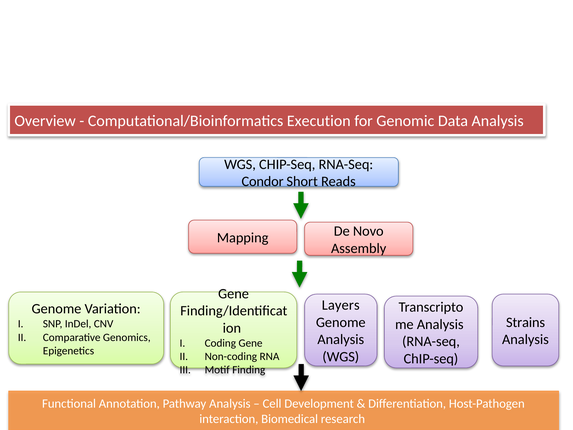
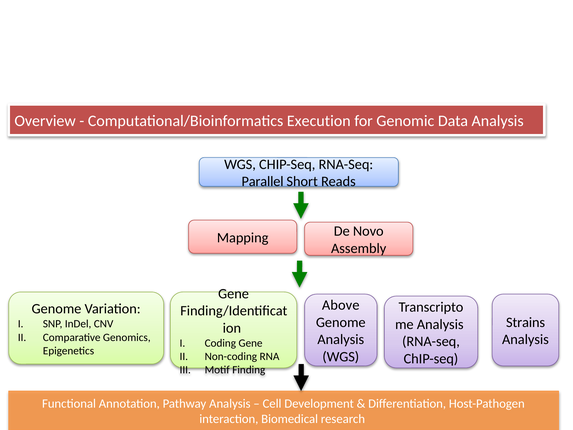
Condor: Condor -> Parallel
Layers: Layers -> Above
